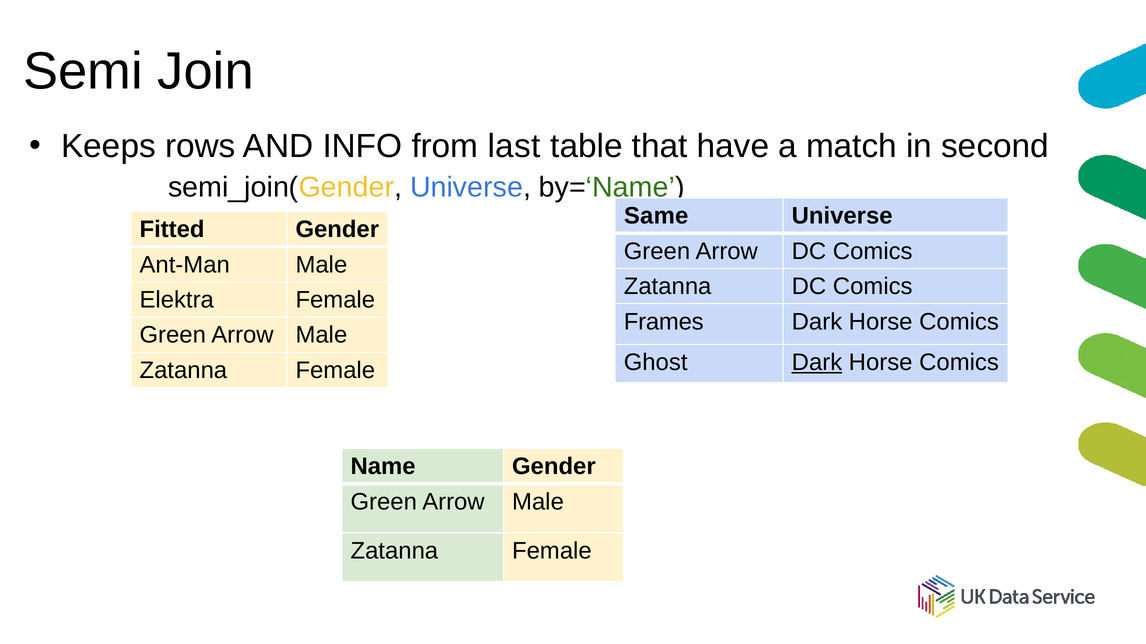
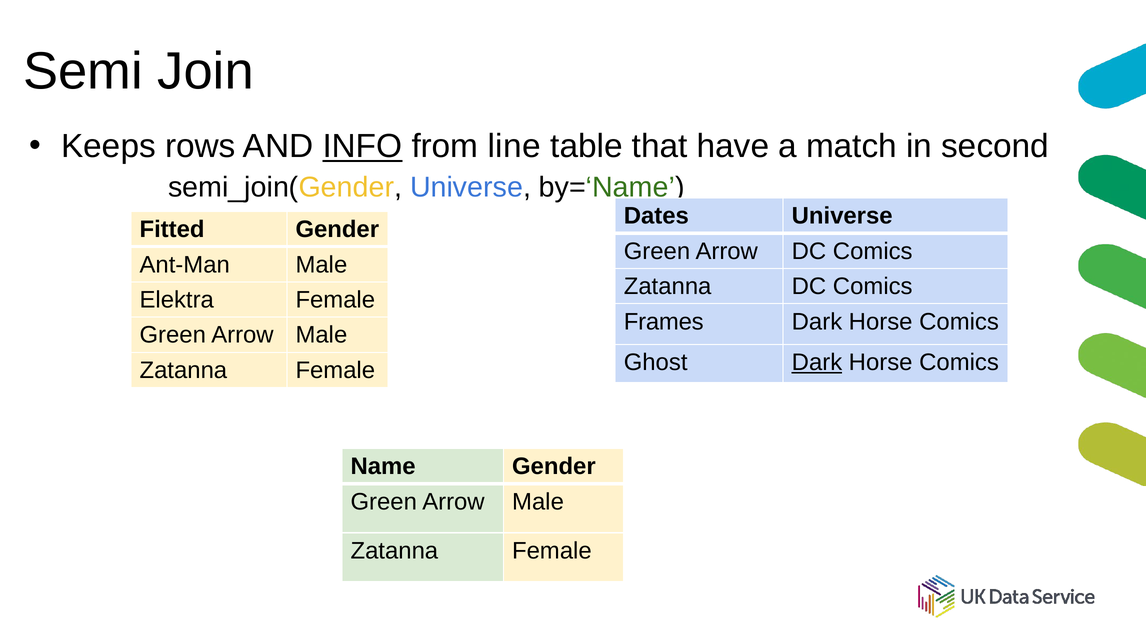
INFO underline: none -> present
last: last -> line
Same: Same -> Dates
